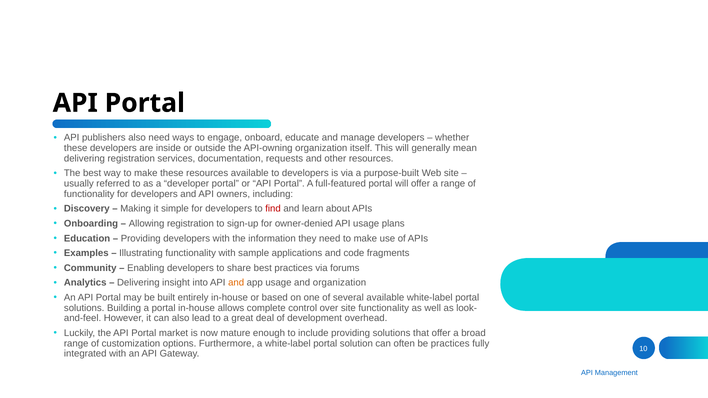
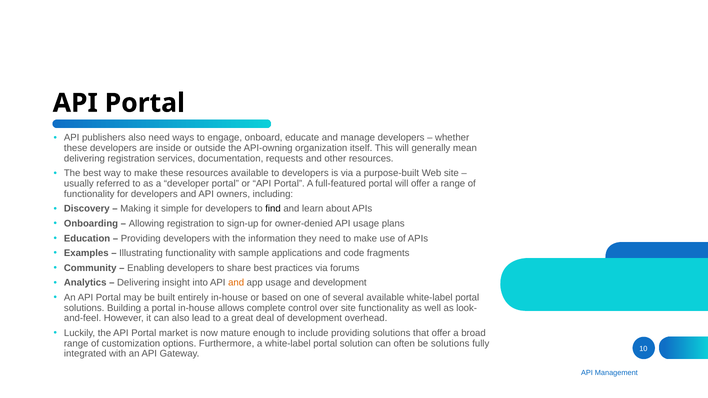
find colour: red -> black
and organization: organization -> development
be practices: practices -> solutions
